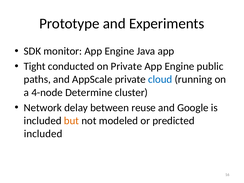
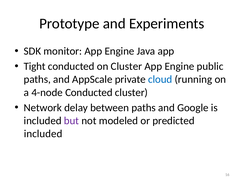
on Private: Private -> Cluster
4-node Determine: Determine -> Conducted
between reuse: reuse -> paths
but colour: orange -> purple
